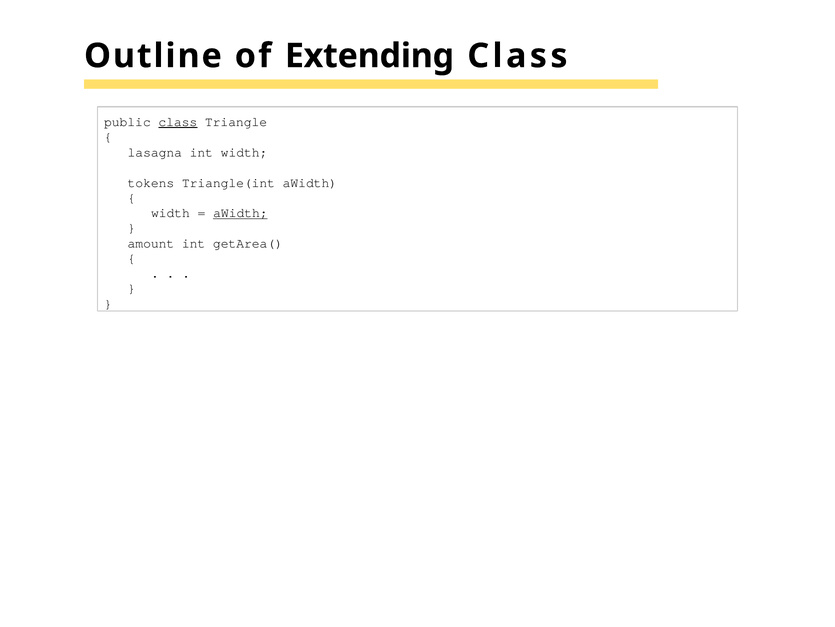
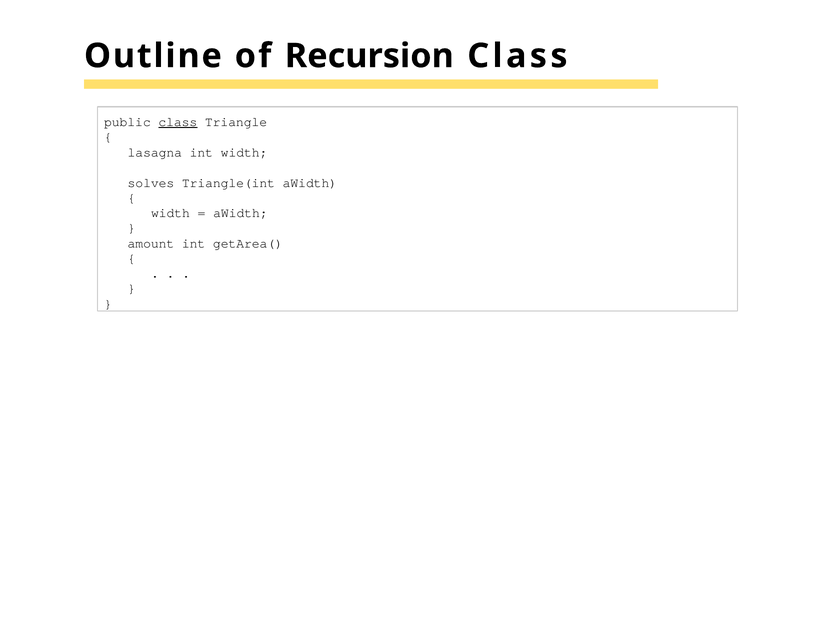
Extending: Extending -> Recursion
tokens: tokens -> solves
aWidth at (240, 213) underline: present -> none
